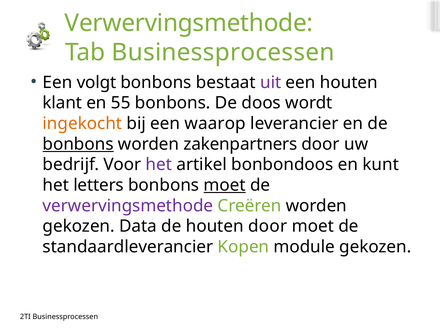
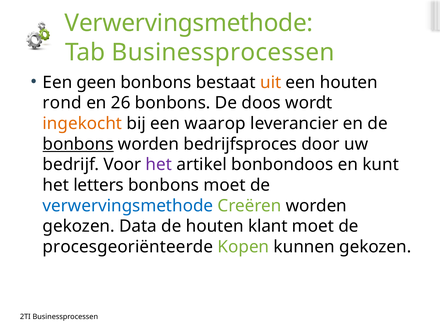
volgt: volgt -> geen
uit colour: purple -> orange
klant: klant -> rond
55: 55 -> 26
zakenpartners: zakenpartners -> bedrijfsproces
moet at (225, 185) underline: present -> none
verwervingsmethode at (128, 206) colour: purple -> blue
houten door: door -> klant
standaardleverancier: standaardleverancier -> procesgeoriënteerde
module: module -> kunnen
